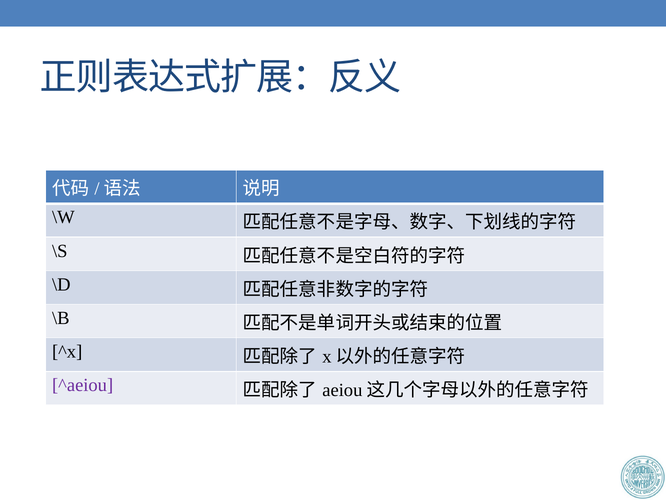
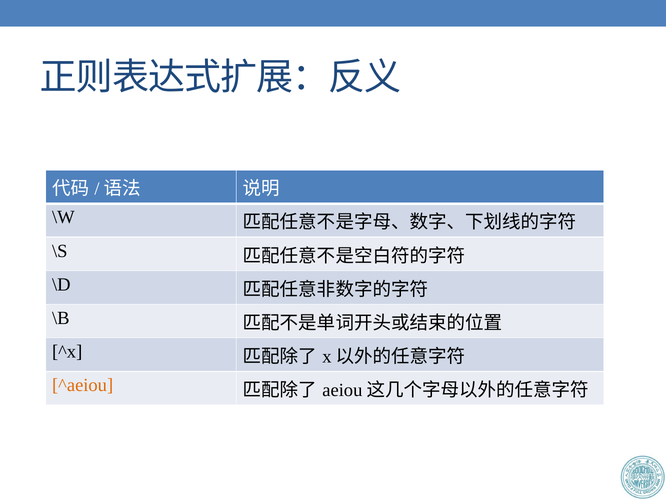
^aeiou colour: purple -> orange
